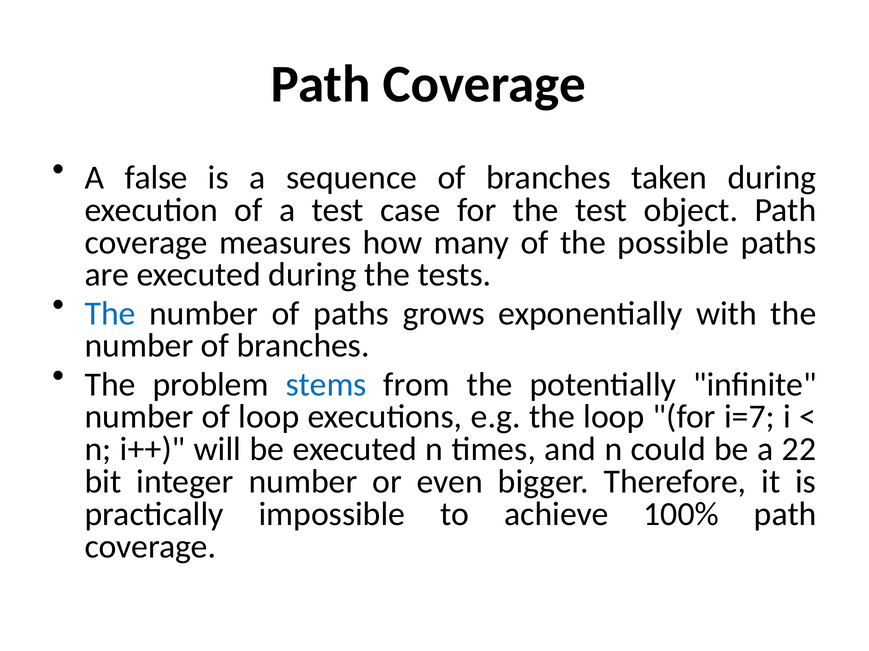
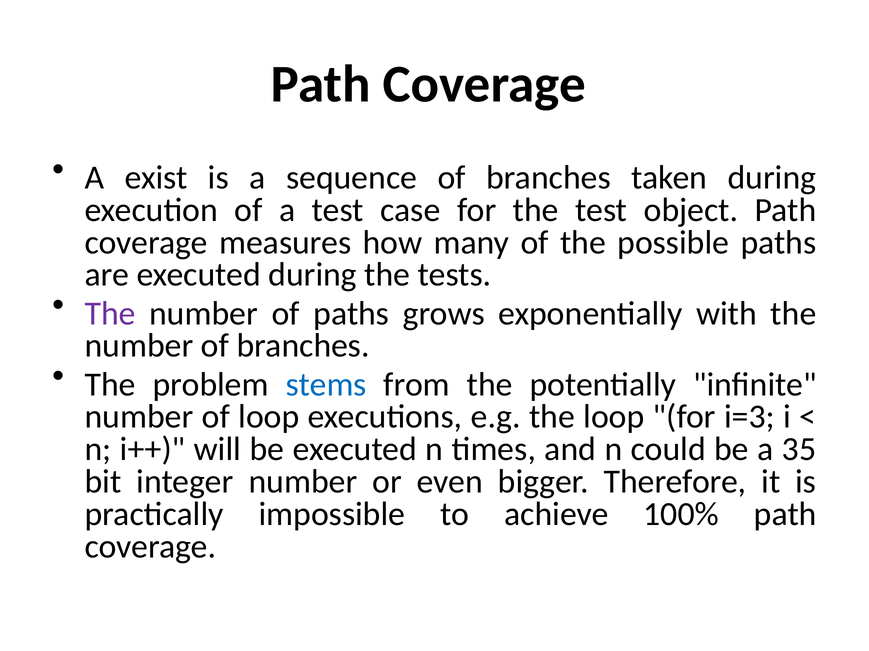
false: false -> exist
The at (110, 314) colour: blue -> purple
i=7: i=7 -> i=3
22: 22 -> 35
